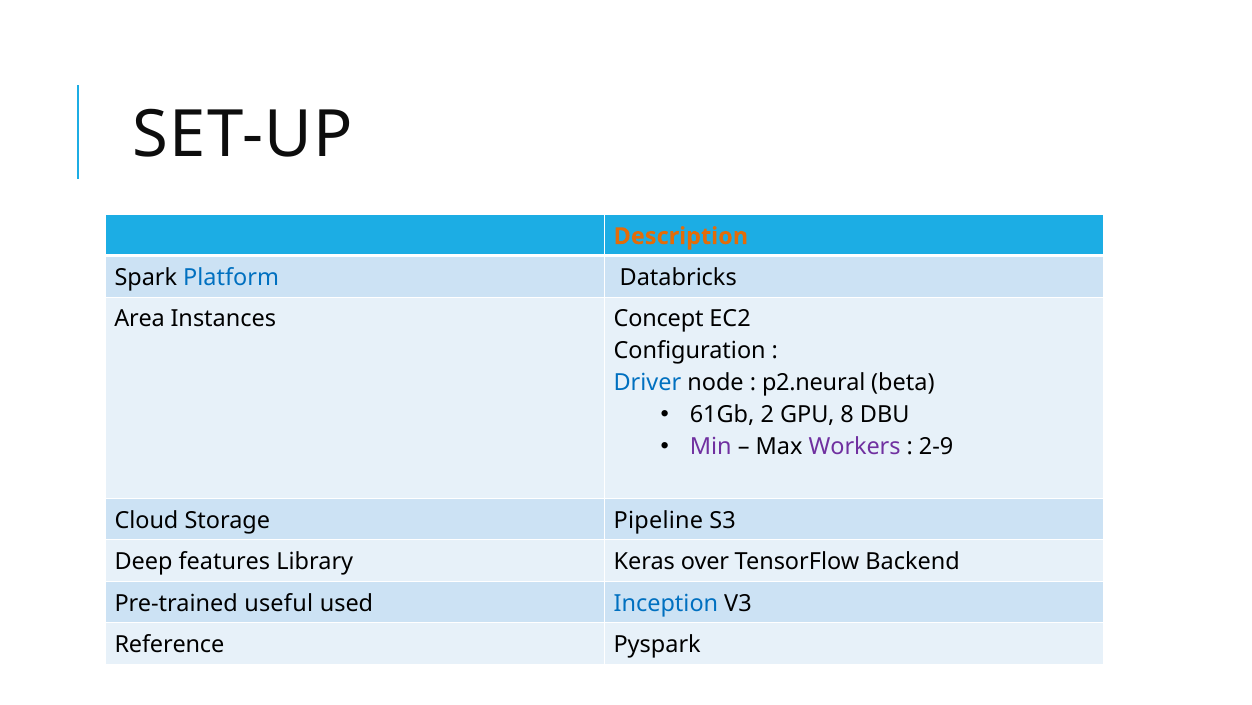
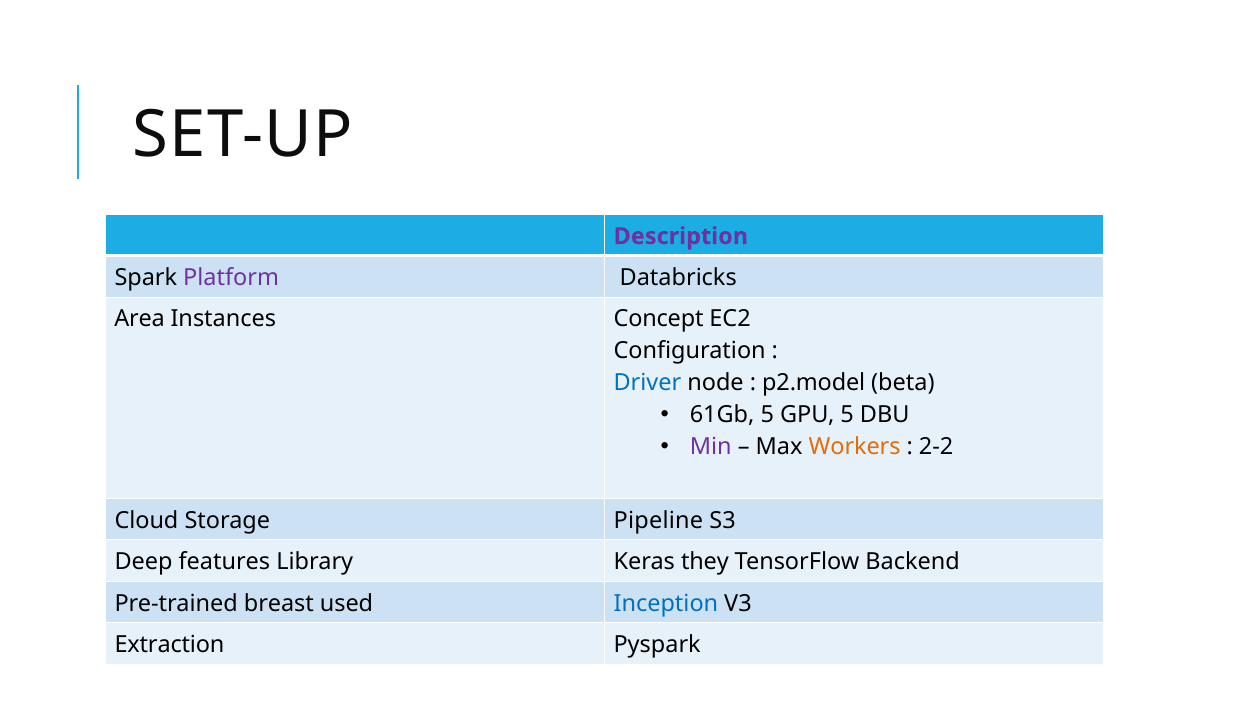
Description colour: orange -> purple
Platform colour: blue -> purple
p2.neural: p2.neural -> p2.model
61Gb 2: 2 -> 5
GPU 8: 8 -> 5
Workers colour: purple -> orange
2-9: 2-9 -> 2-2
over: over -> they
useful: useful -> breast
Reference: Reference -> Extraction
